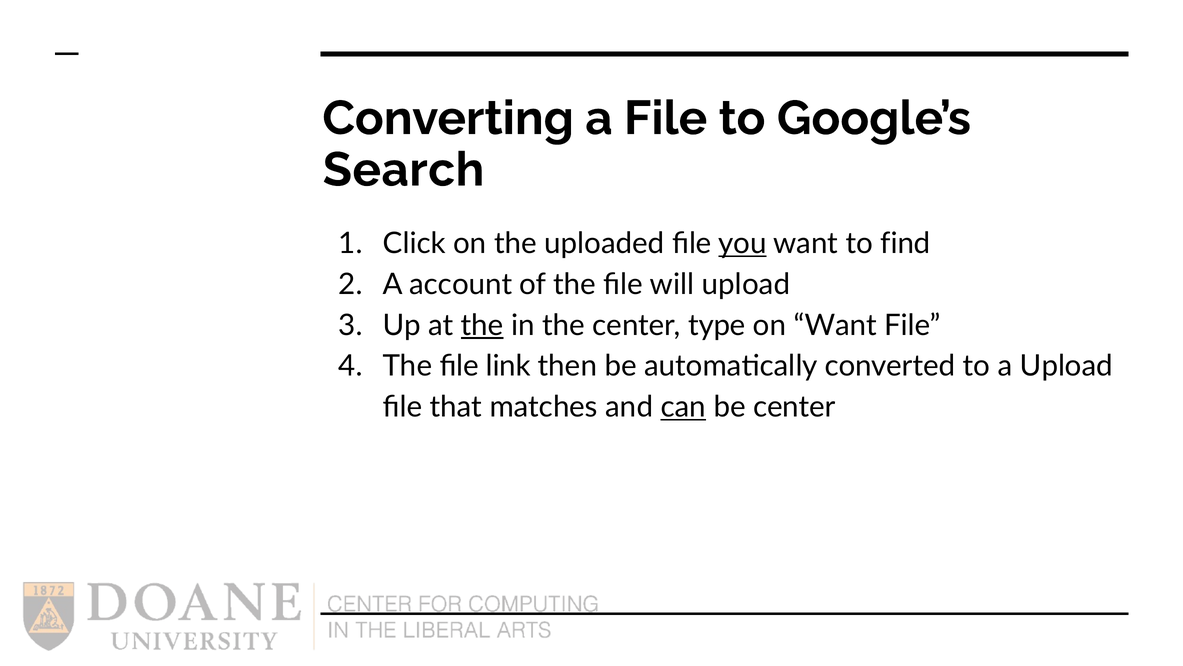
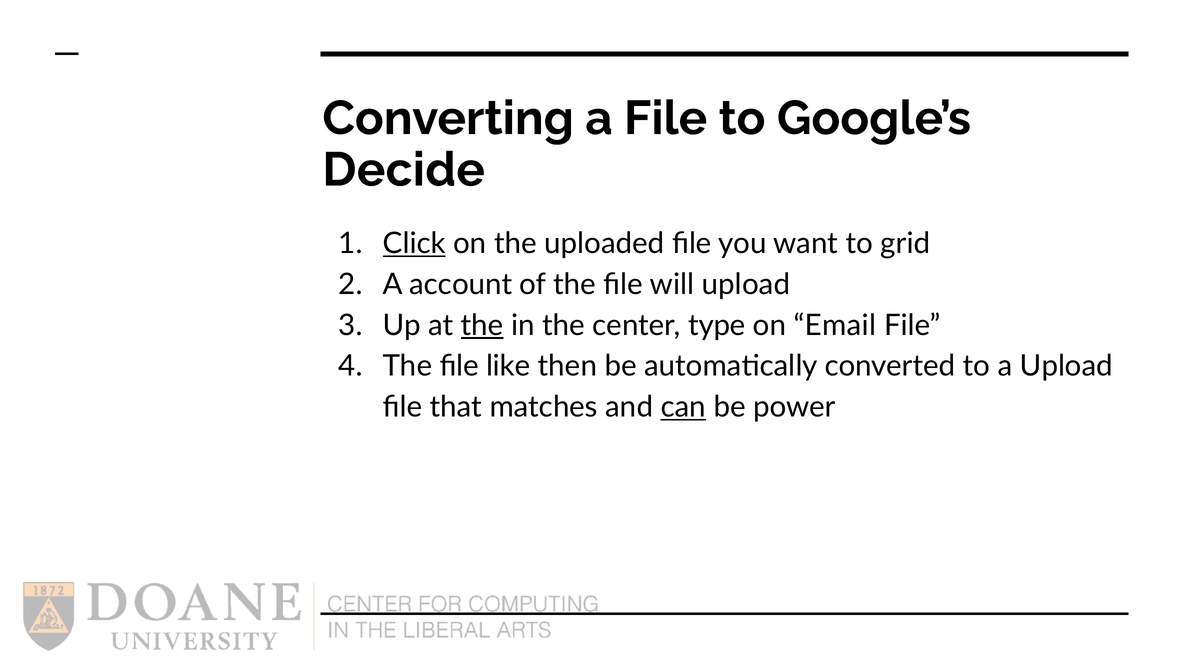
Search: Search -> Decide
Click underline: none -> present
you underline: present -> none
find: find -> grid
on Want: Want -> Email
link: link -> like
be center: center -> power
